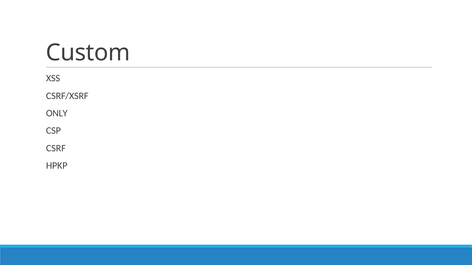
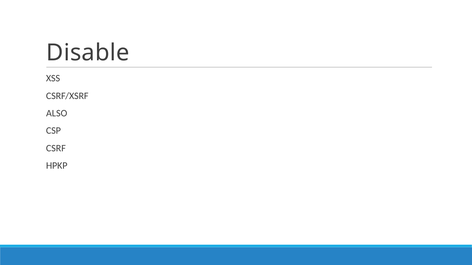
Custom: Custom -> Disable
ONLY: ONLY -> ALSO
